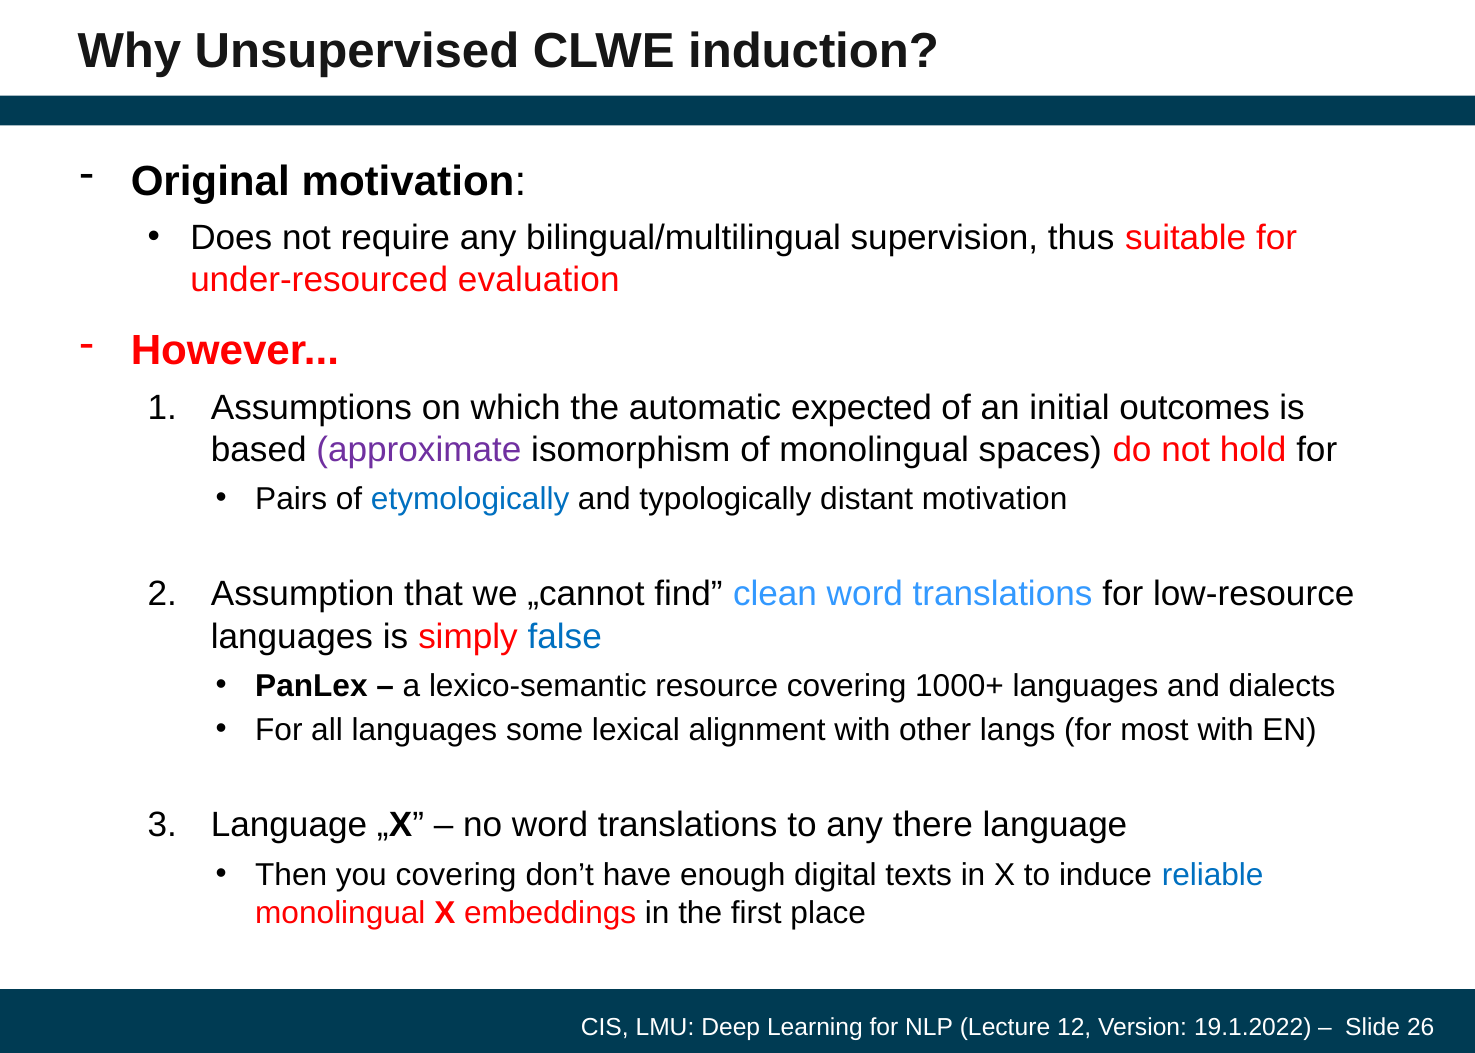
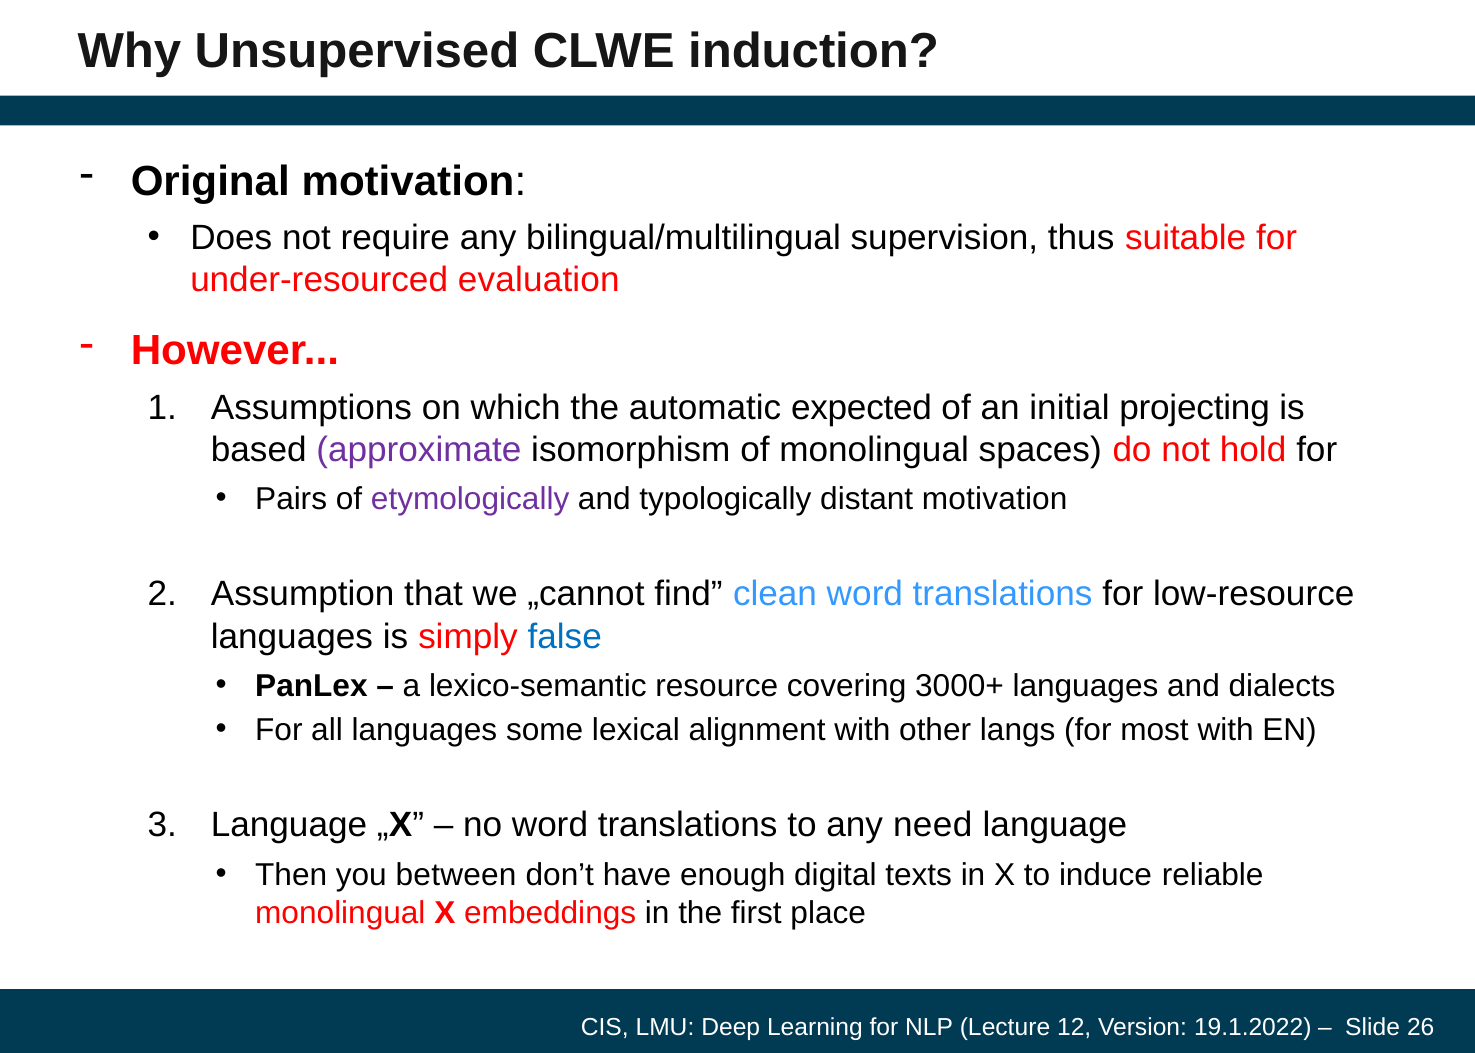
outcomes: outcomes -> projecting
etymologically colour: blue -> purple
1000+: 1000+ -> 3000+
there: there -> need
you covering: covering -> between
reliable colour: blue -> black
